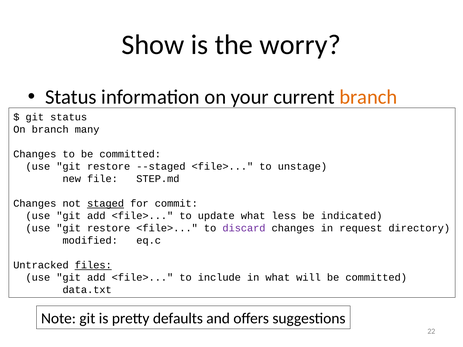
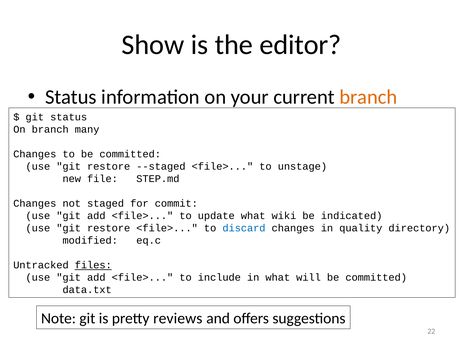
worry: worry -> editor
staged underline: present -> none
less: less -> wiki
discard colour: purple -> blue
request: request -> quality
defaults: defaults -> reviews
